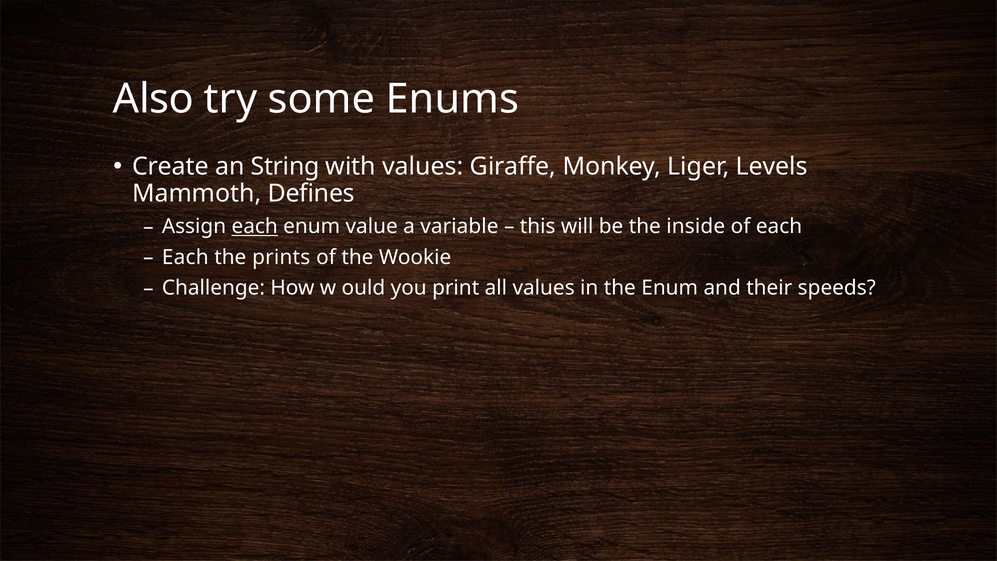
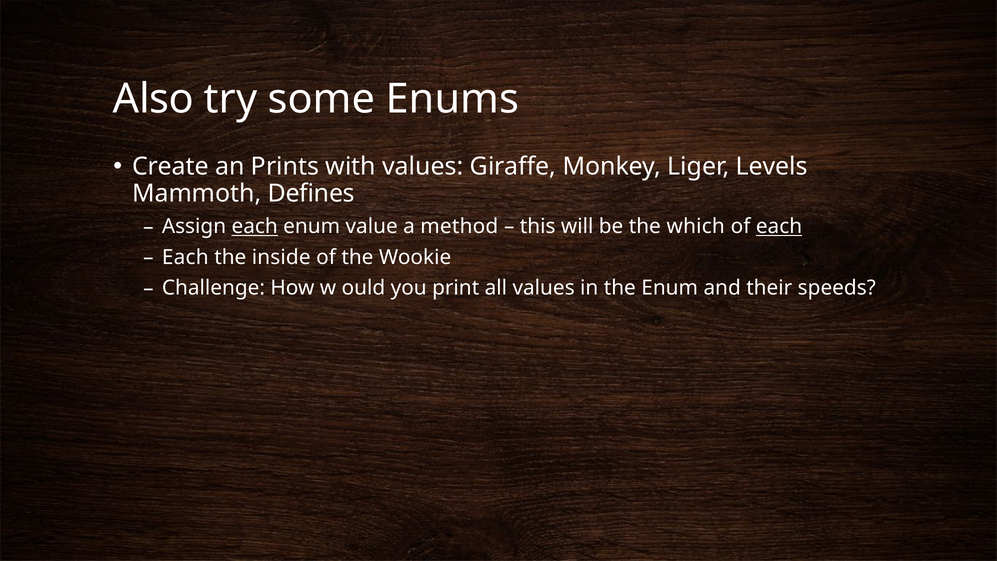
String: String -> Prints
variable: variable -> method
inside: inside -> which
each at (779, 227) underline: none -> present
prints: prints -> inside
